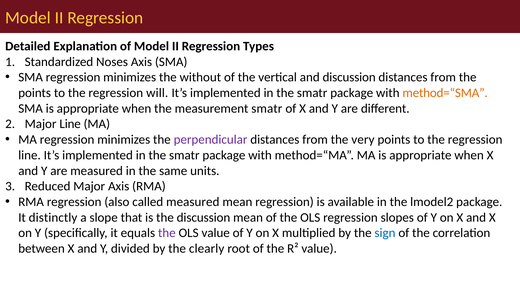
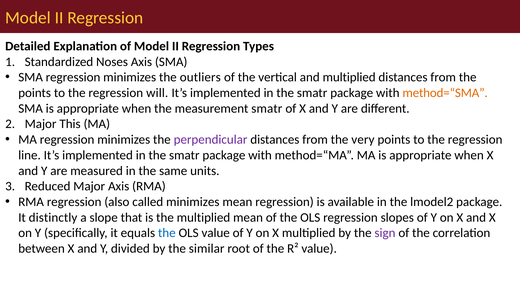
without: without -> outliers
and discussion: discussion -> multiplied
Major Line: Line -> This
called measured: measured -> minimizes
the discussion: discussion -> multiplied
the at (167, 233) colour: purple -> blue
sign colour: blue -> purple
clearly: clearly -> similar
